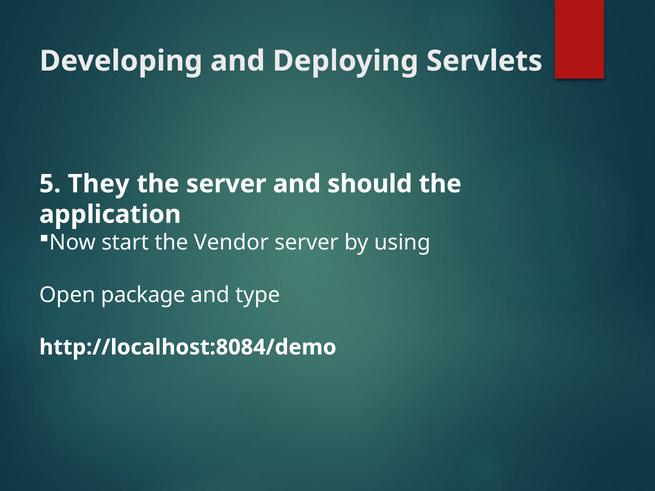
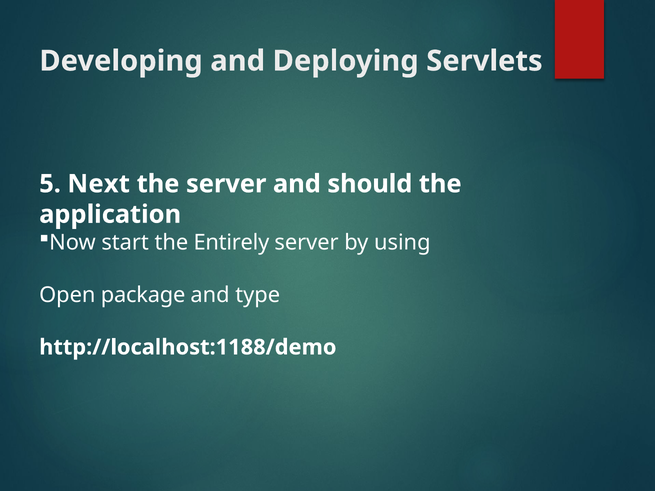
They: They -> Next
Vendor: Vendor -> Entirely
http://localhost:8084/demo: http://localhost:8084/demo -> http://localhost:1188/demo
